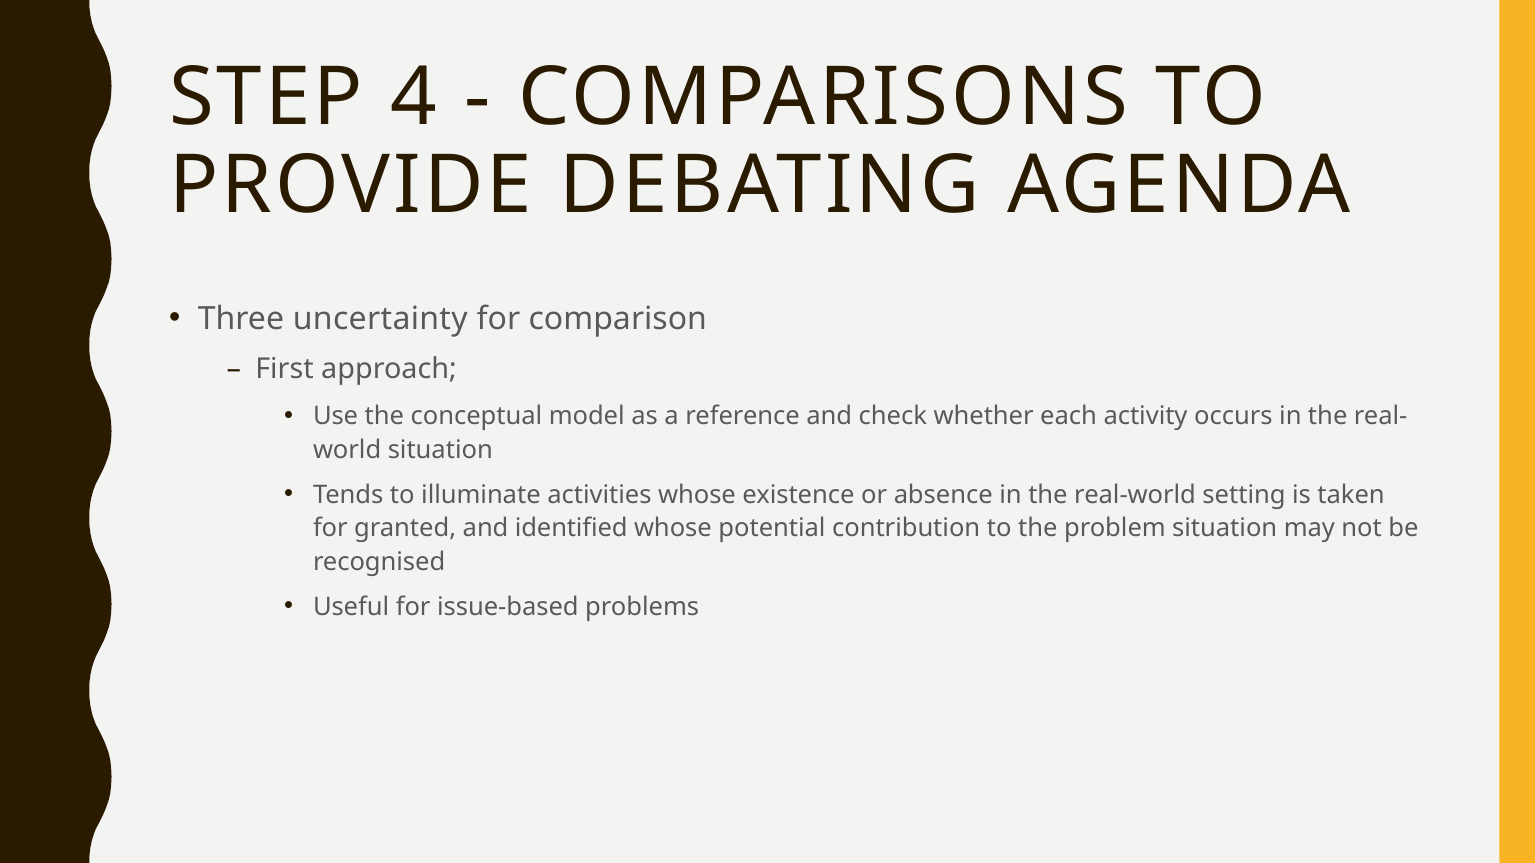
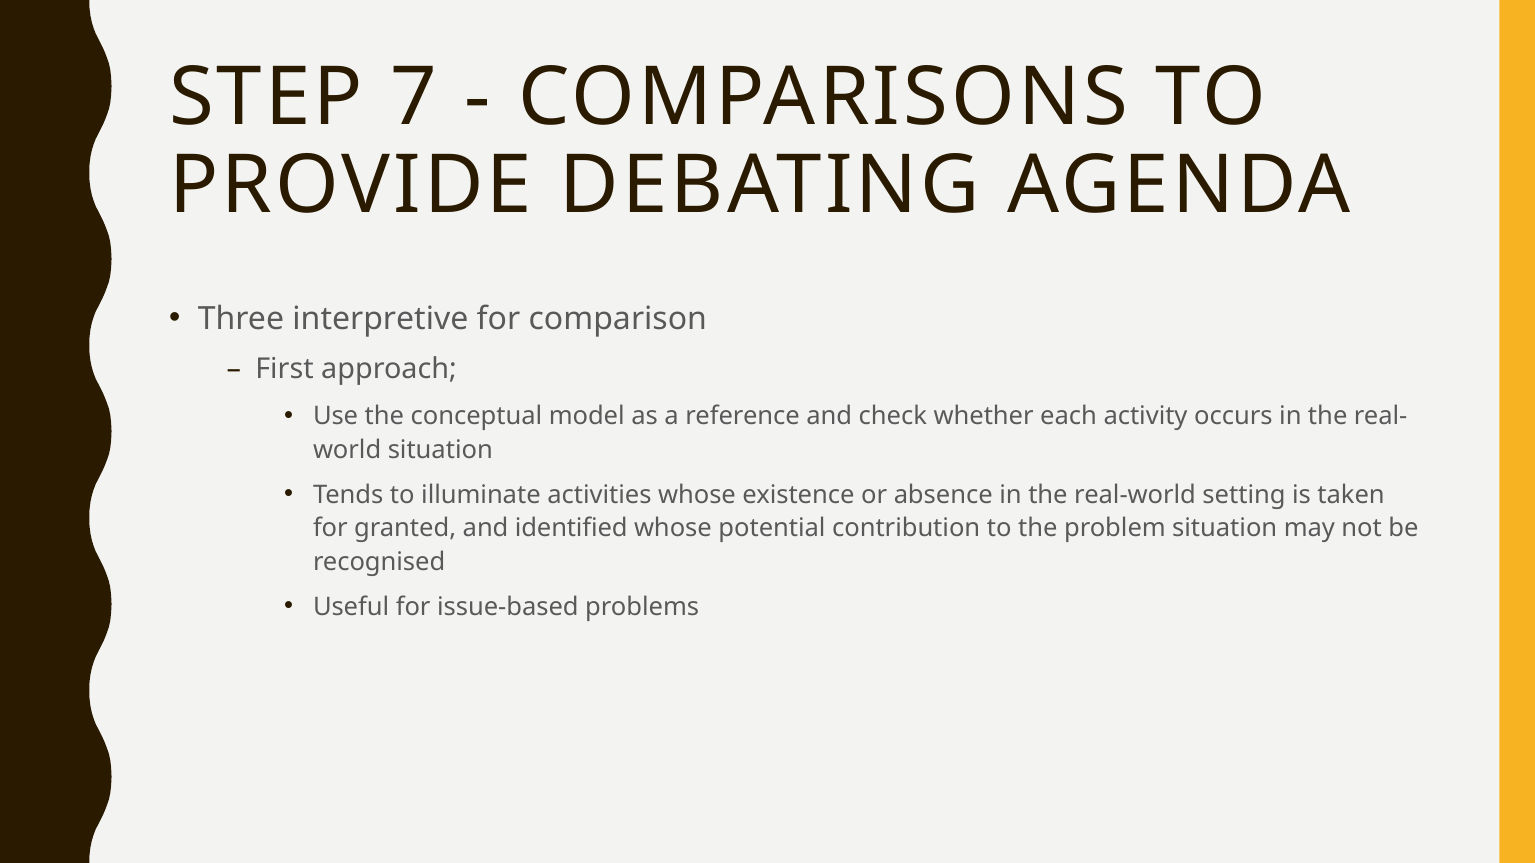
4: 4 -> 7
uncertainty: uncertainty -> interpretive
